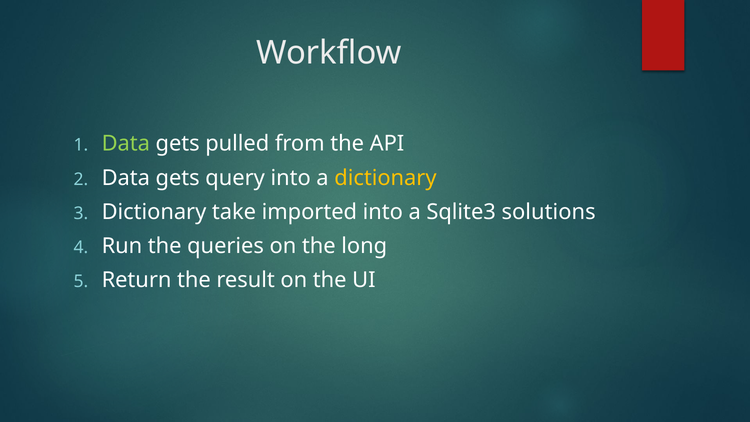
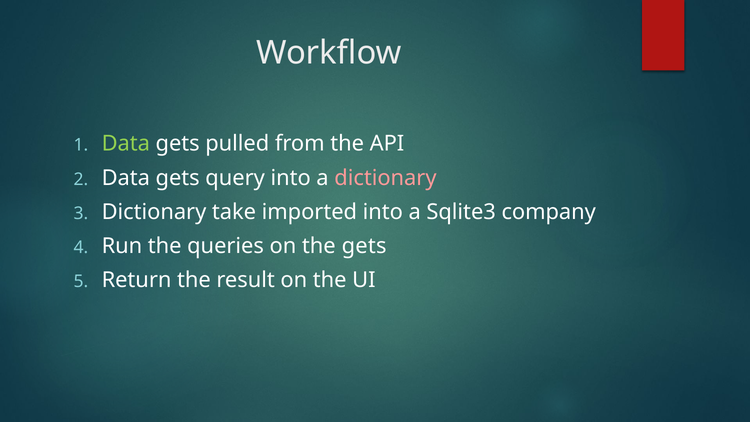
dictionary at (385, 178) colour: yellow -> pink
solutions: solutions -> company
the long: long -> gets
